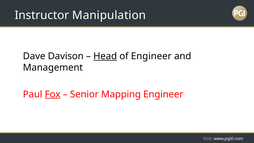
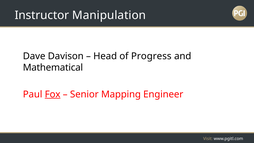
Head underline: present -> none
of Engineer: Engineer -> Progress
Management: Management -> Mathematical
